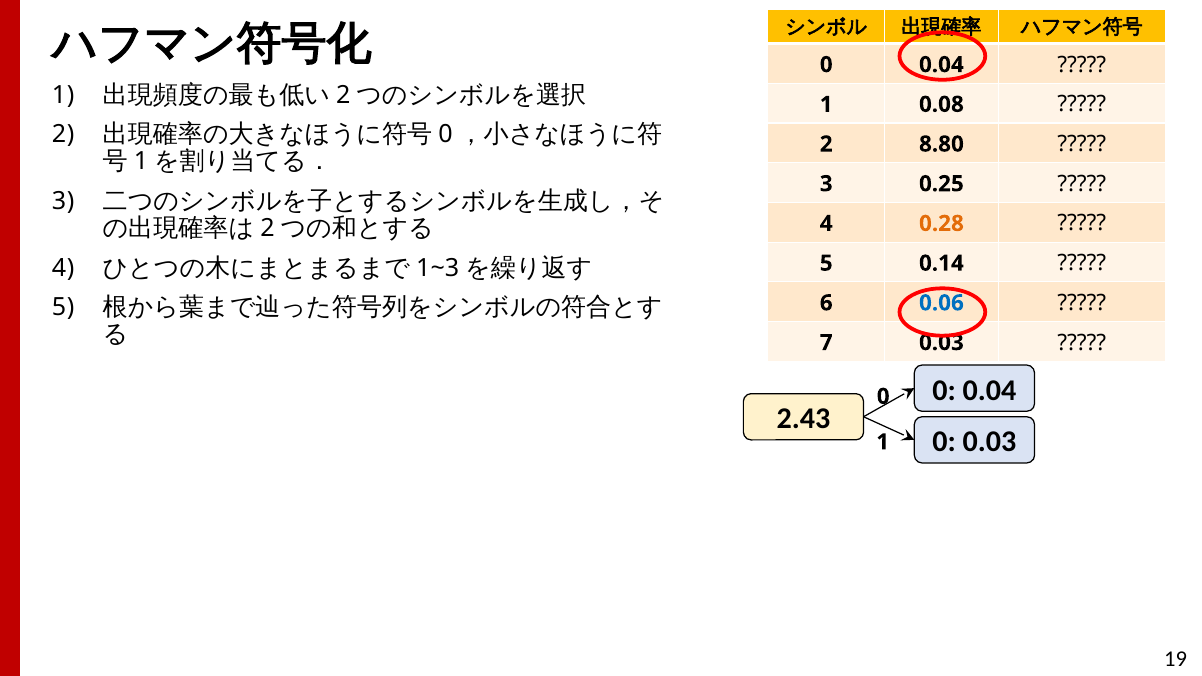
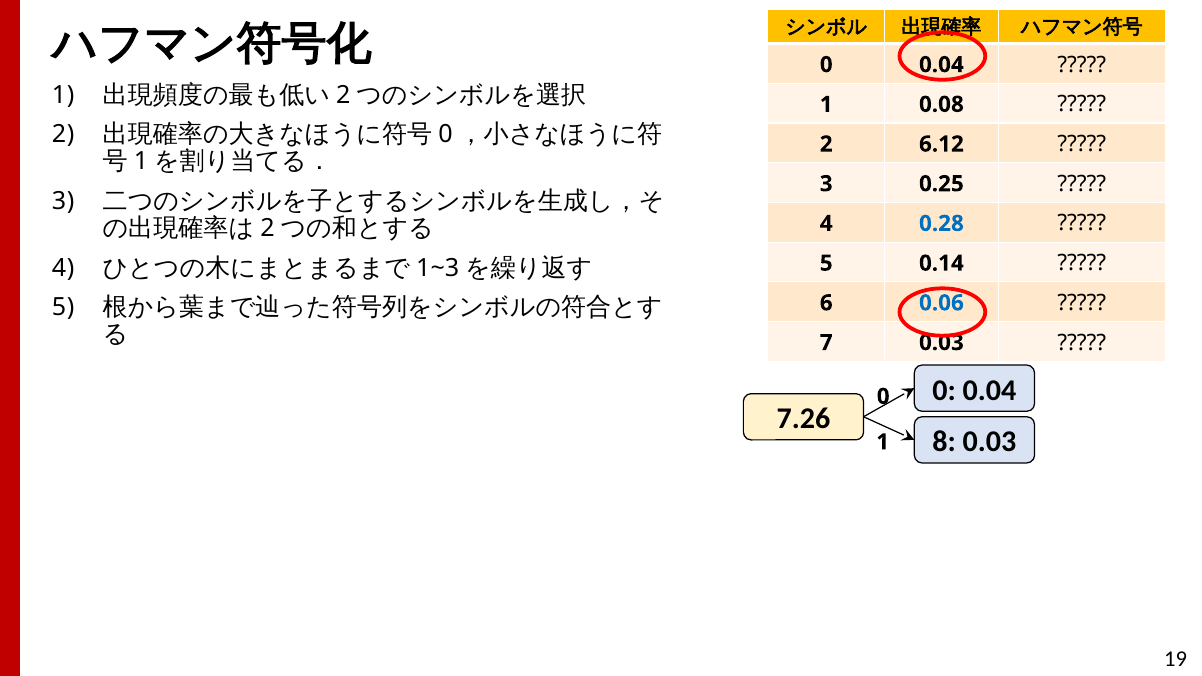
8.80: 8.80 -> 6.12
0.28 colour: orange -> blue
2.43: 2.43 -> 7.26
0 at (944, 442): 0 -> 8
